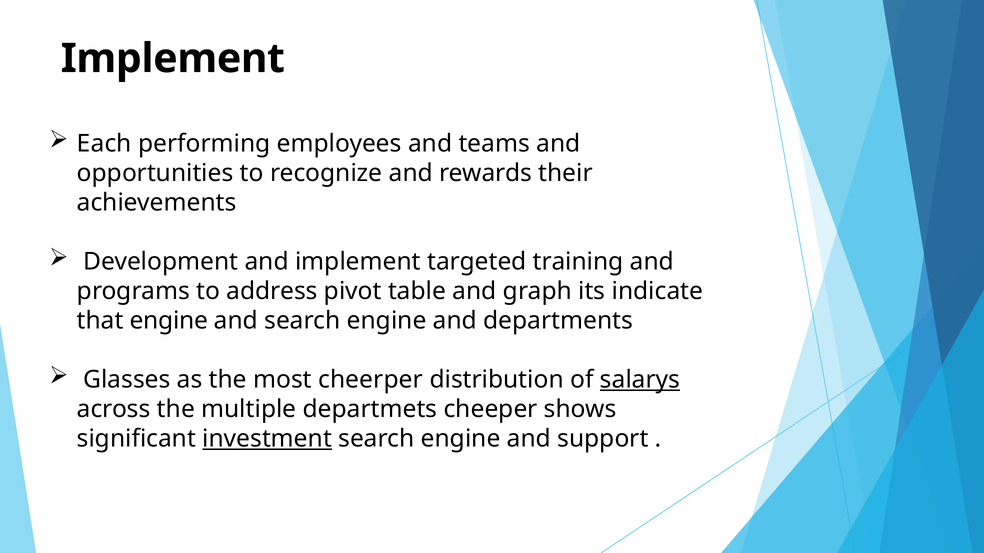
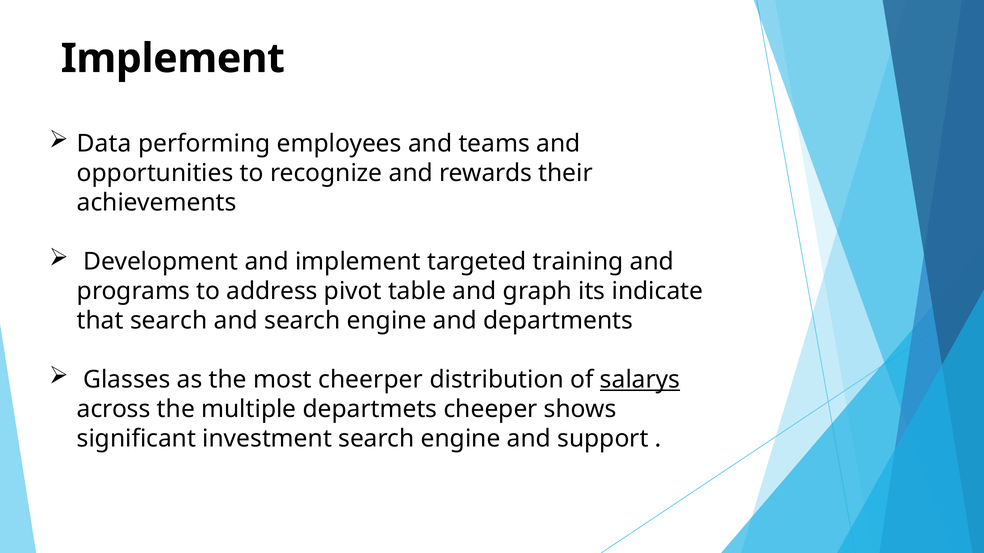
Each: Each -> Data
that engine: engine -> search
investment underline: present -> none
